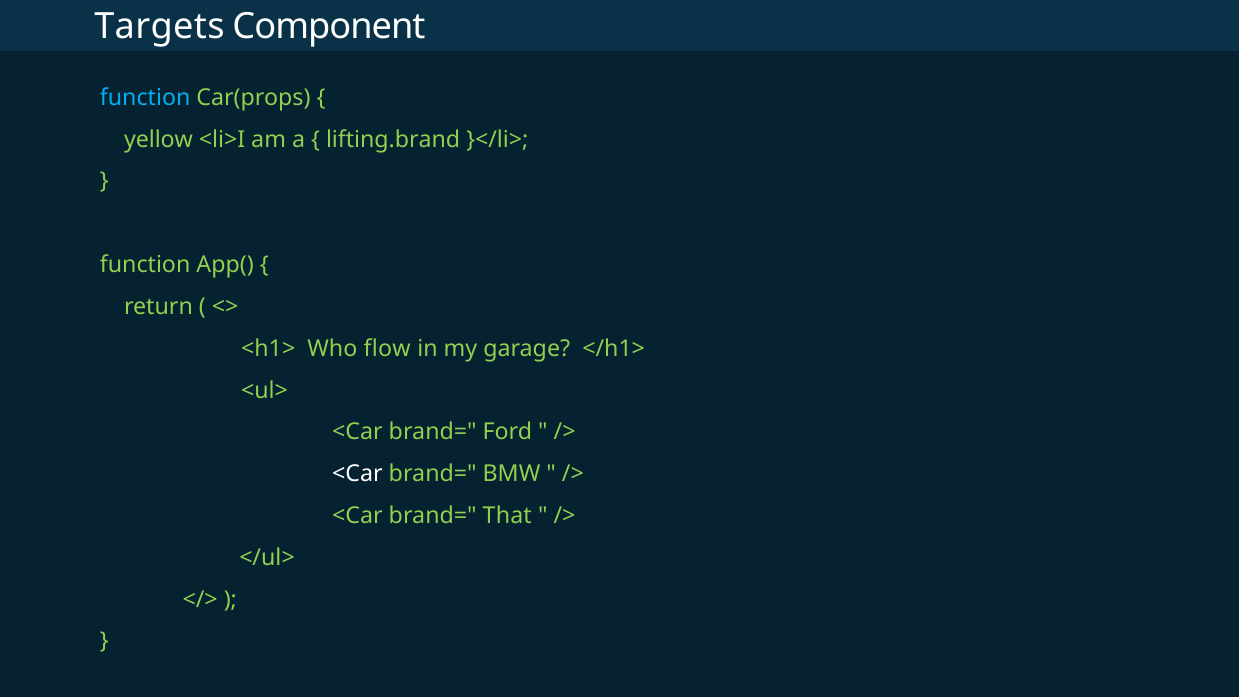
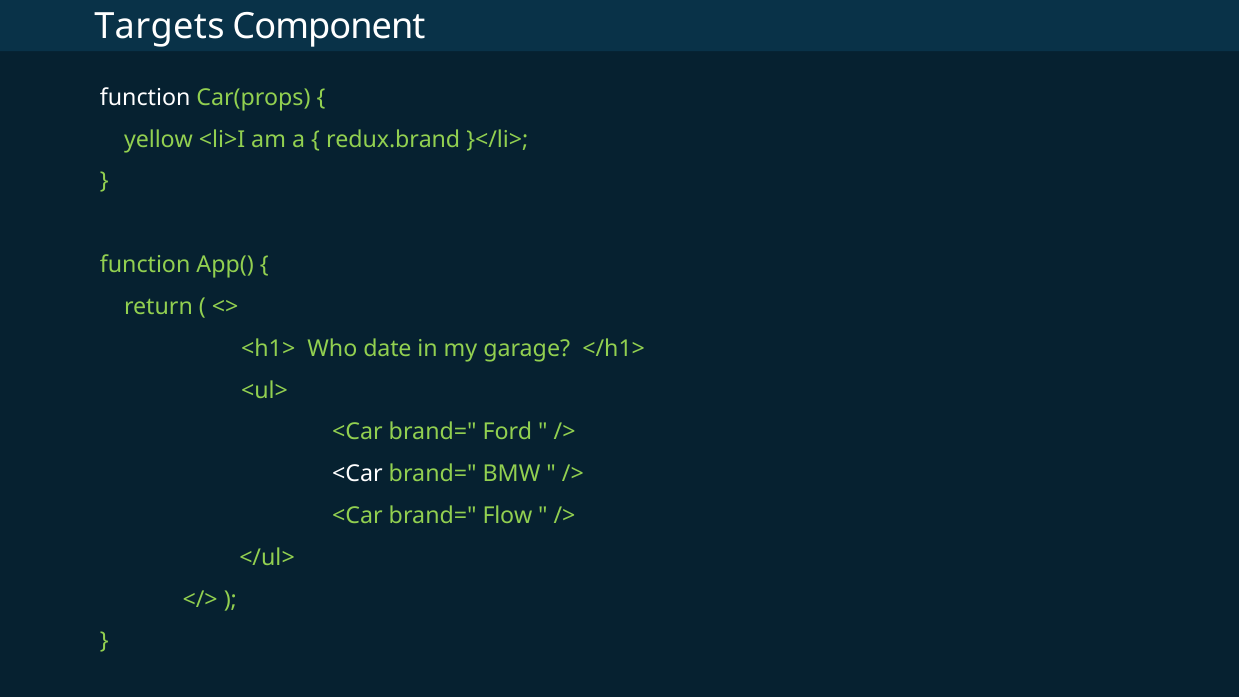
function at (145, 98) colour: light blue -> white
lifting.brand: lifting.brand -> redux.brand
flow: flow -> date
That: That -> Flow
